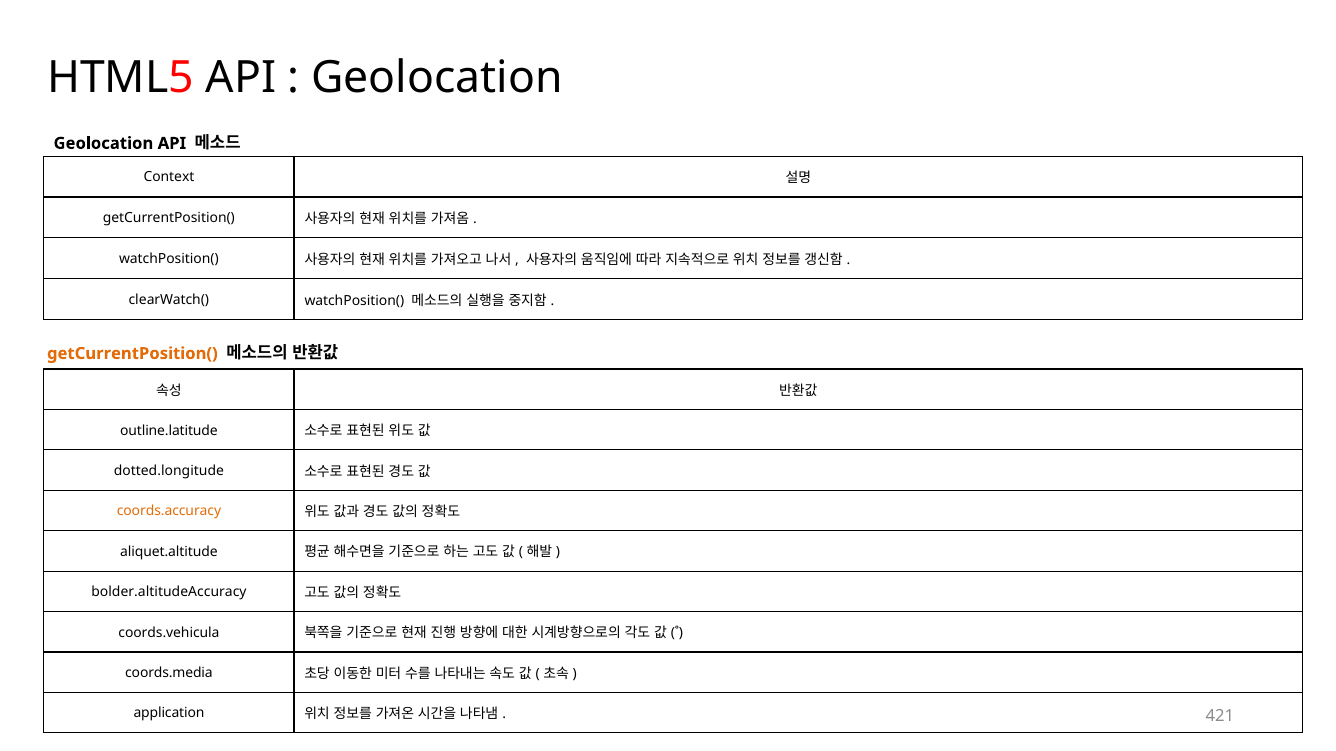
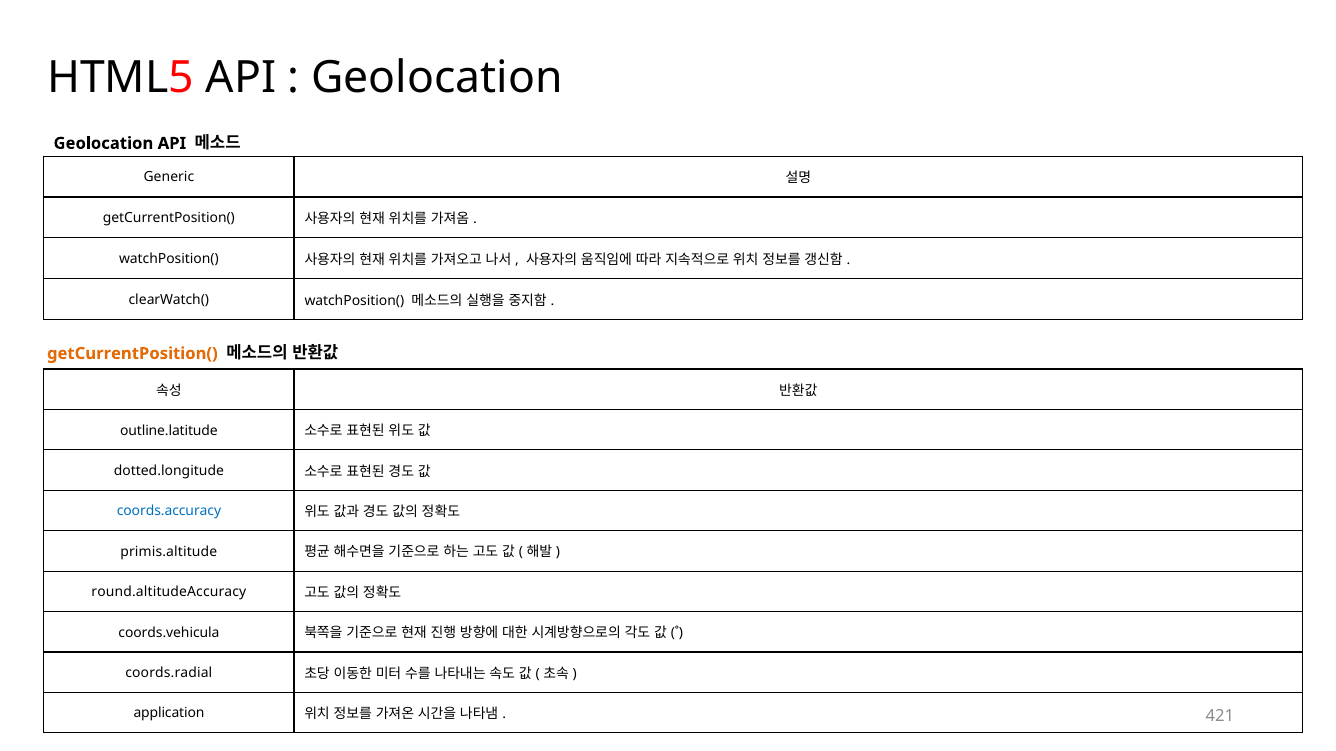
Context: Context -> Generic
coords.accuracy colour: orange -> blue
aliquet.altitude: aliquet.altitude -> primis.altitude
bolder.altitudeAccuracy: bolder.altitudeAccuracy -> round.altitudeAccuracy
coords.media: coords.media -> coords.radial
